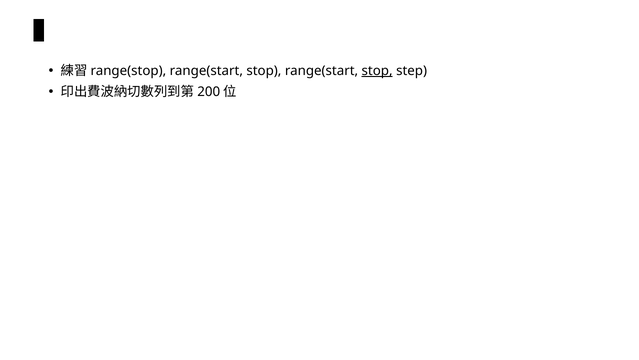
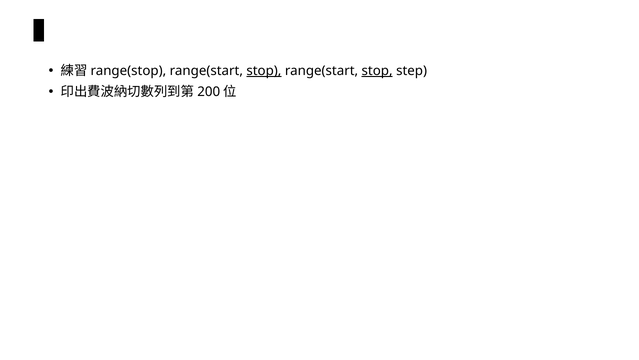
stop at (264, 71) underline: none -> present
